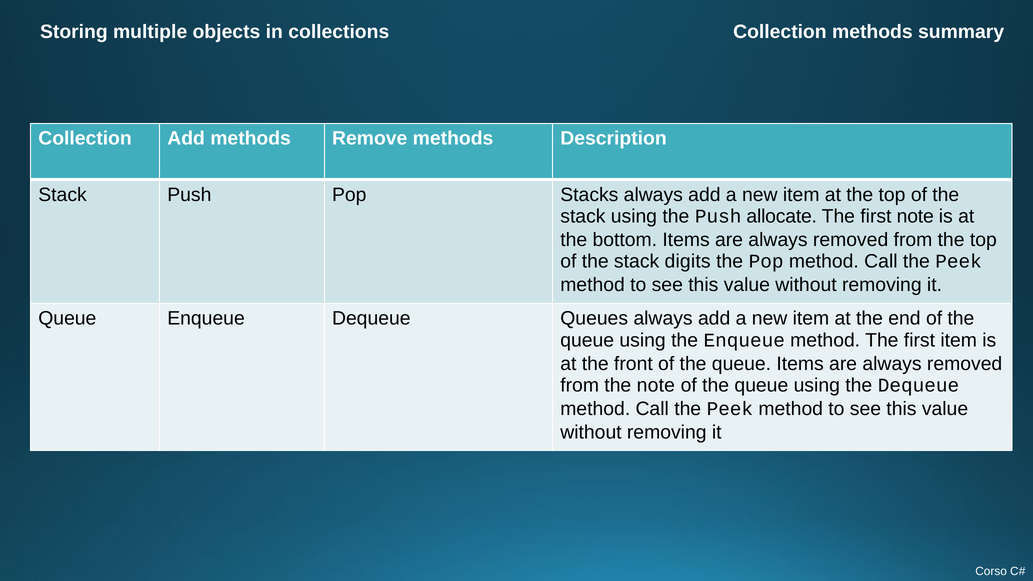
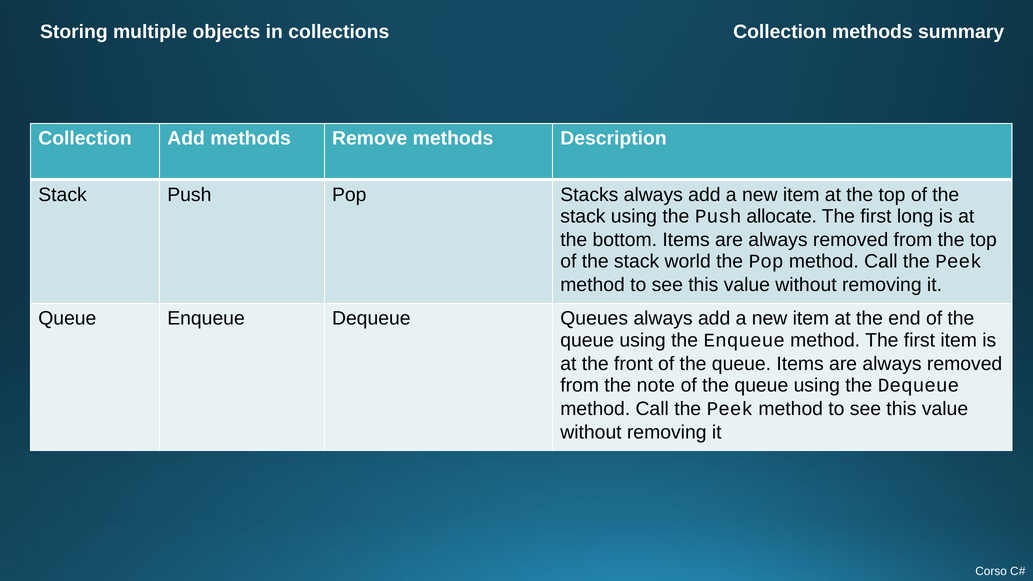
first note: note -> long
digits: digits -> world
